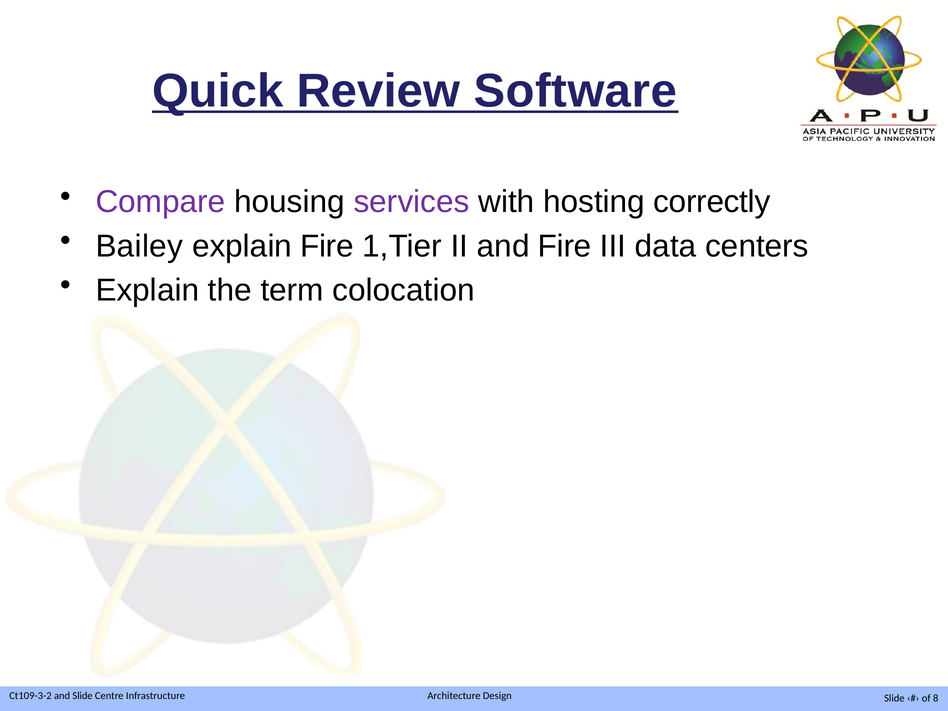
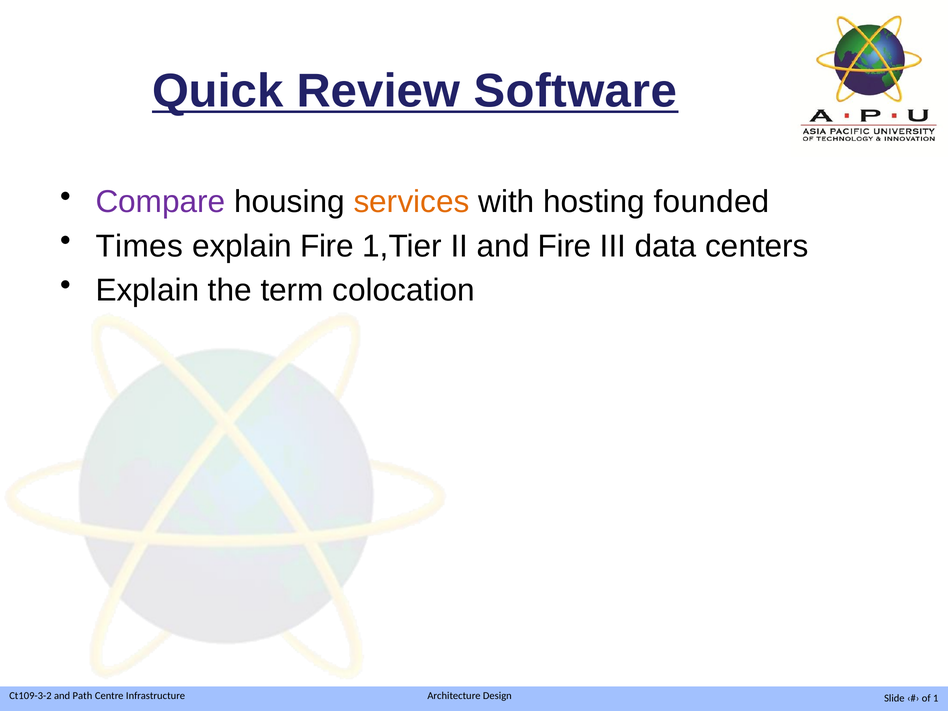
services colour: purple -> orange
correctly: correctly -> founded
Bailey: Bailey -> Times
and Slide: Slide -> Path
8: 8 -> 1
